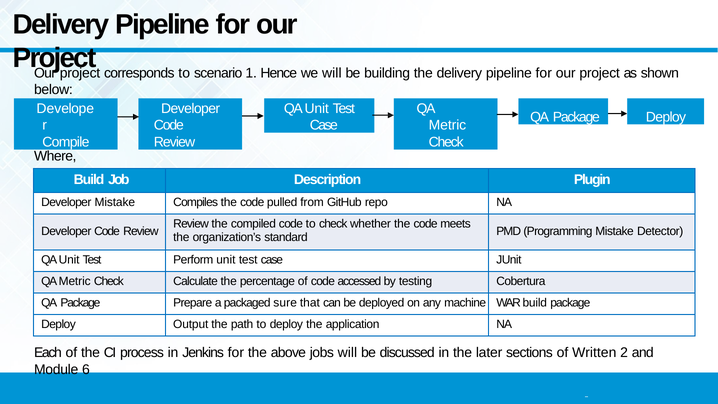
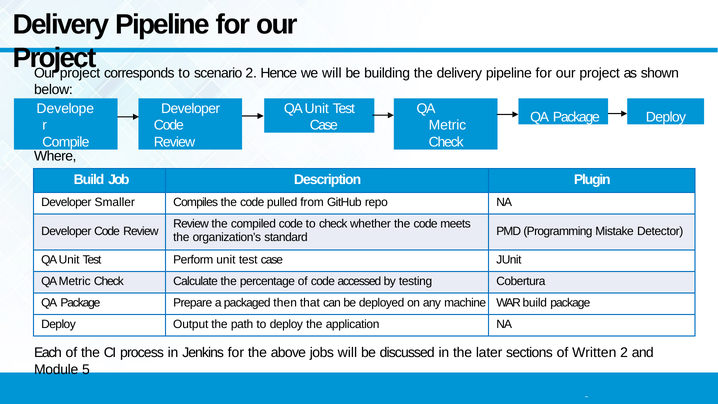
scenario 1: 1 -> 2
Developer Mistake: Mistake -> Smaller
sure: sure -> then
6: 6 -> 5
